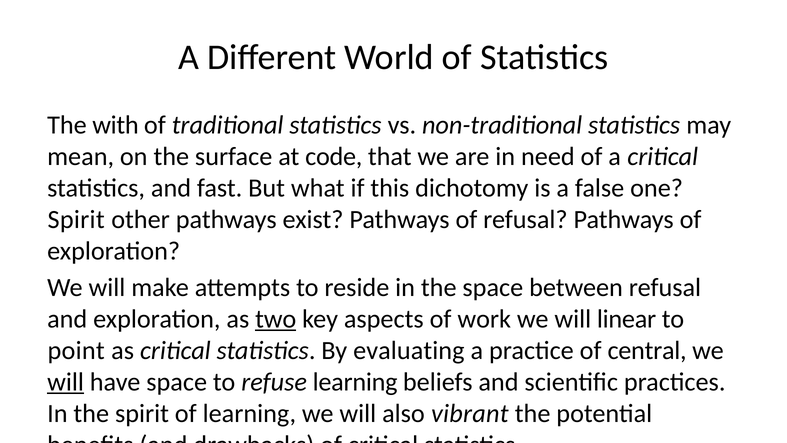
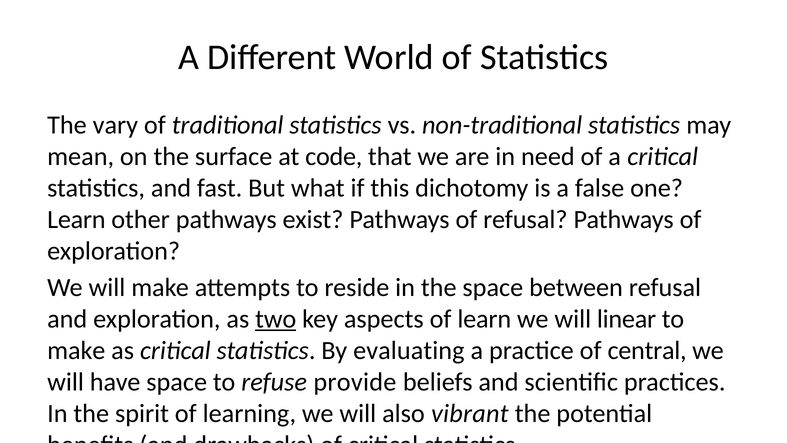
with: with -> vary
Spirit at (76, 219): Spirit -> Learn
of work: work -> learn
point at (76, 350): point -> make
will at (66, 382) underline: present -> none
refuse learning: learning -> provide
